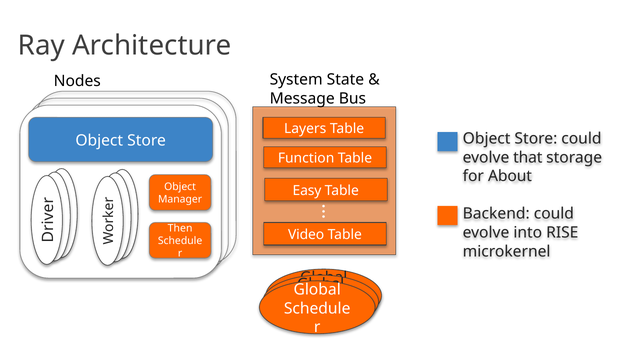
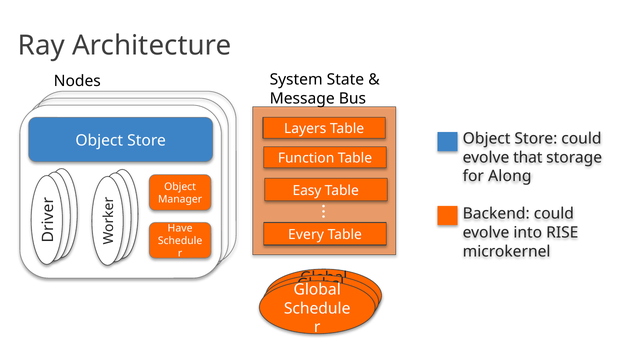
About: About -> Along
Then: Then -> Have
Video: Video -> Every
